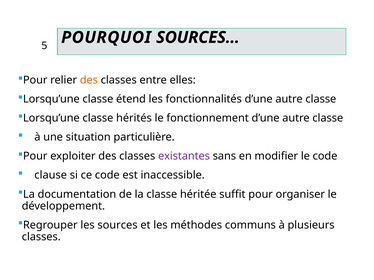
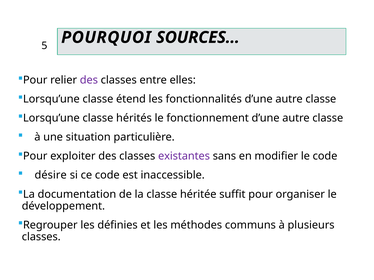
des at (89, 80) colour: orange -> purple
clause: clause -> désire
sources: sources -> définies
